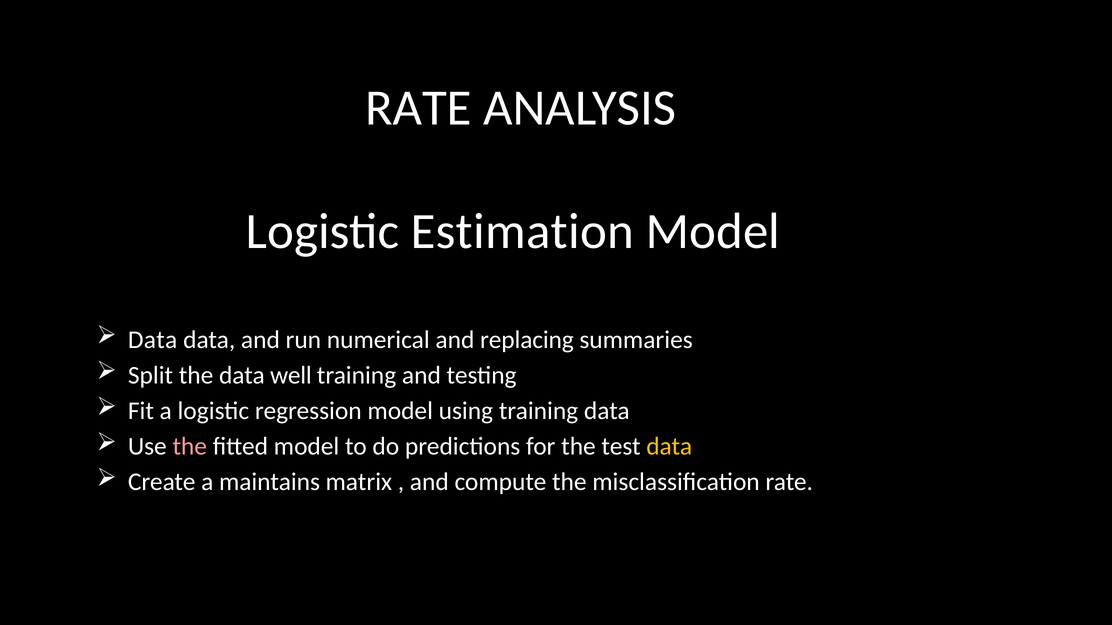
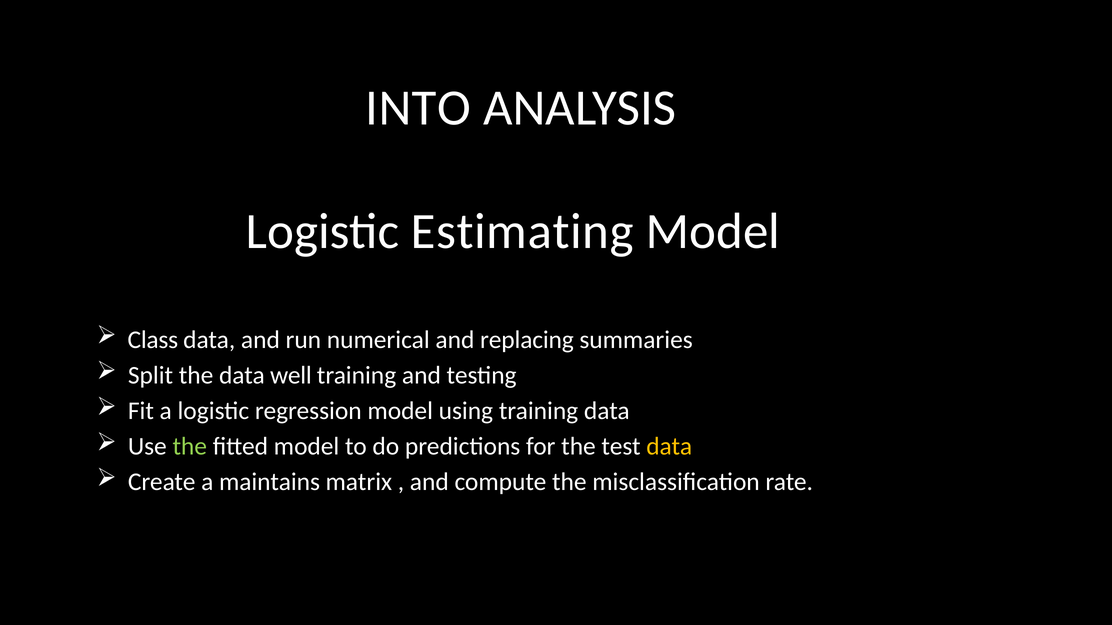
RATE at (418, 108): RATE -> INTO
Estimation: Estimation -> Estimating
Data at (153, 340): Data -> Class
the at (190, 447) colour: pink -> light green
